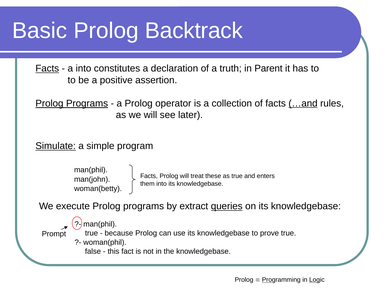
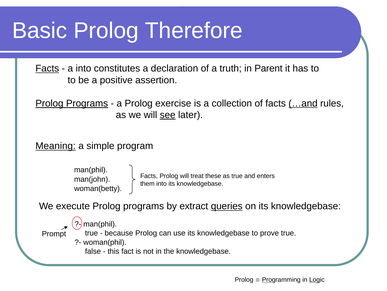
Backtrack: Backtrack -> Therefore
operator: operator -> exercise
see underline: none -> present
Simulate: Simulate -> Meaning
